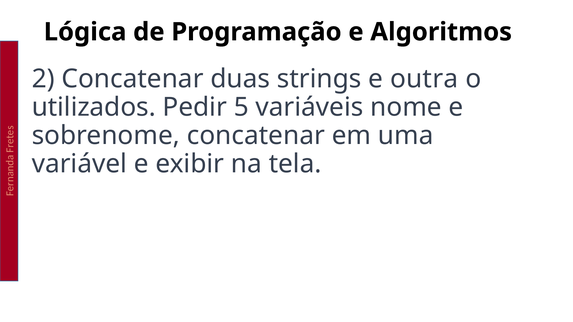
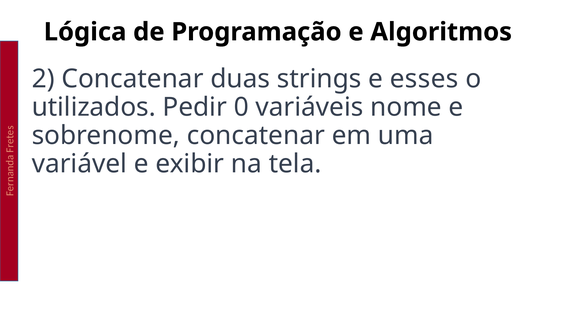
outra: outra -> esses
5: 5 -> 0
